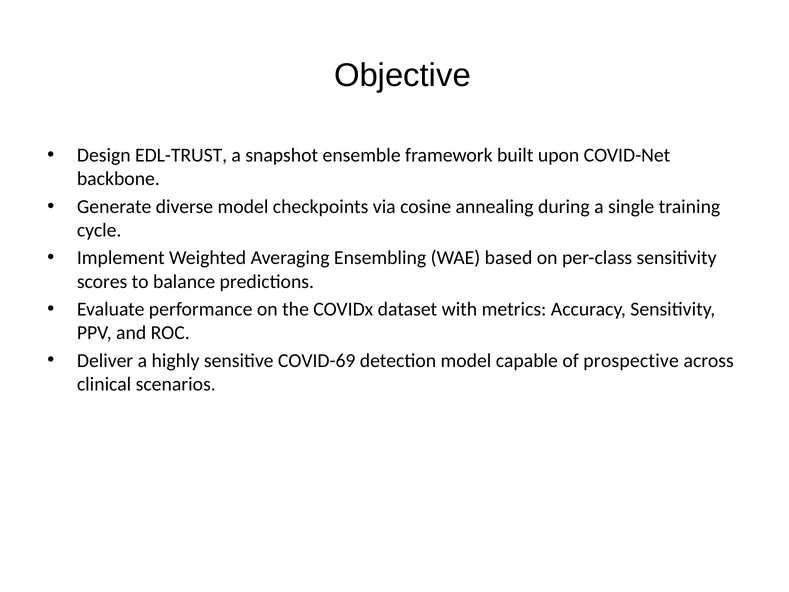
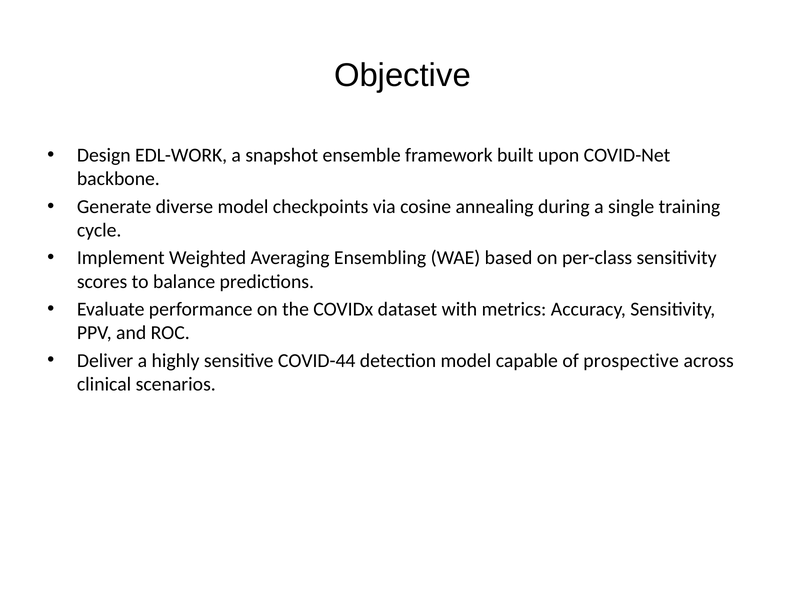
EDL-TRUST: EDL-TRUST -> EDL-WORK
COVID-69: COVID-69 -> COVID-44
